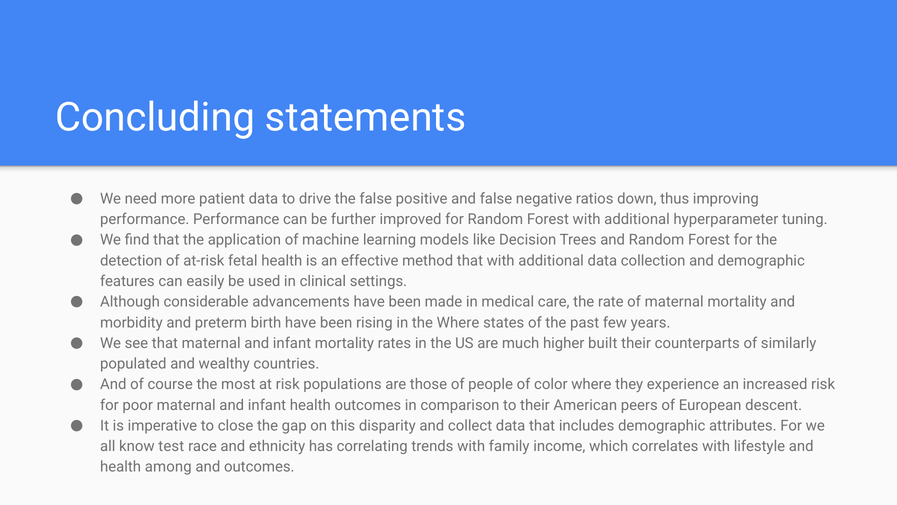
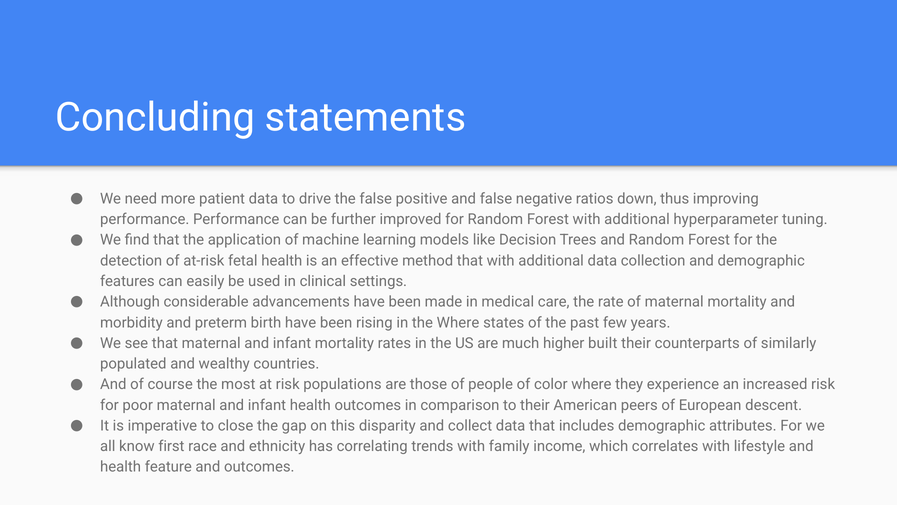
test: test -> first
among: among -> feature
